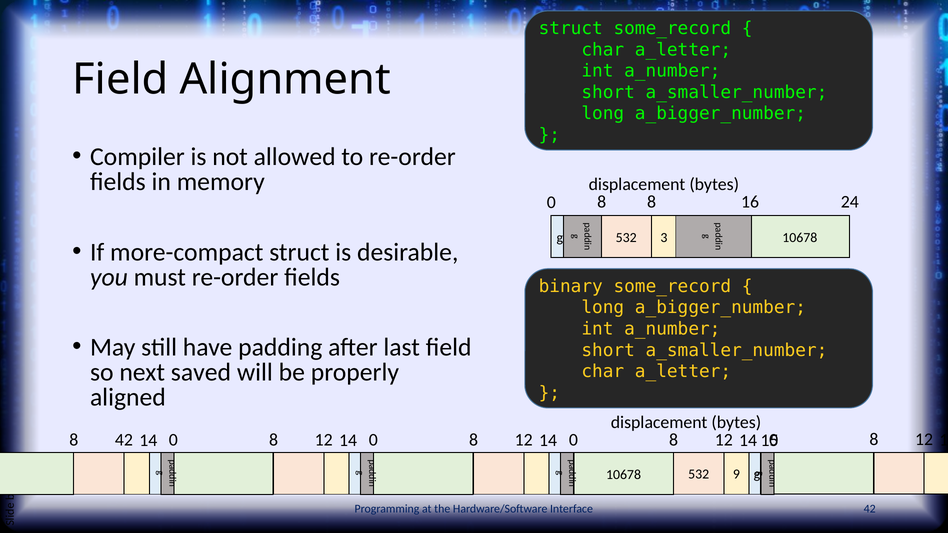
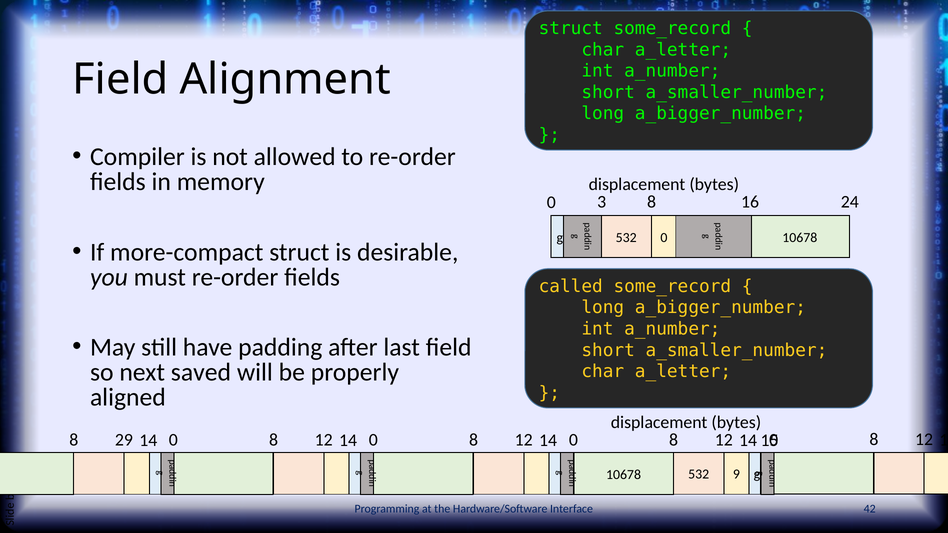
0 8: 8 -> 3
532 3: 3 -> 0
binary: binary -> called
8 42: 42 -> 29
